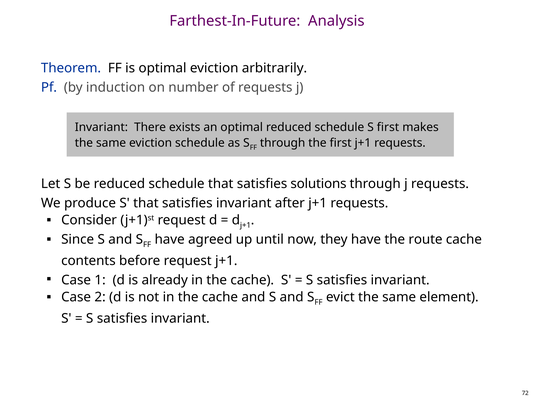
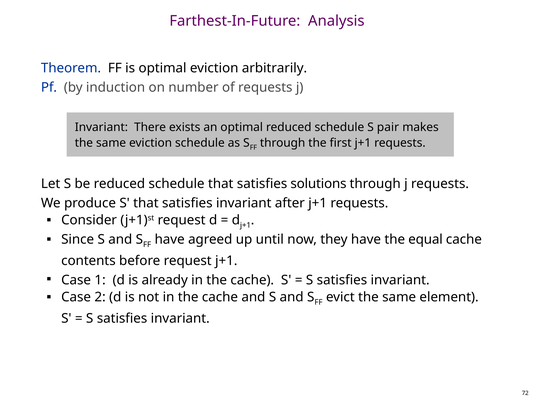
S first: first -> pair
route: route -> equal
